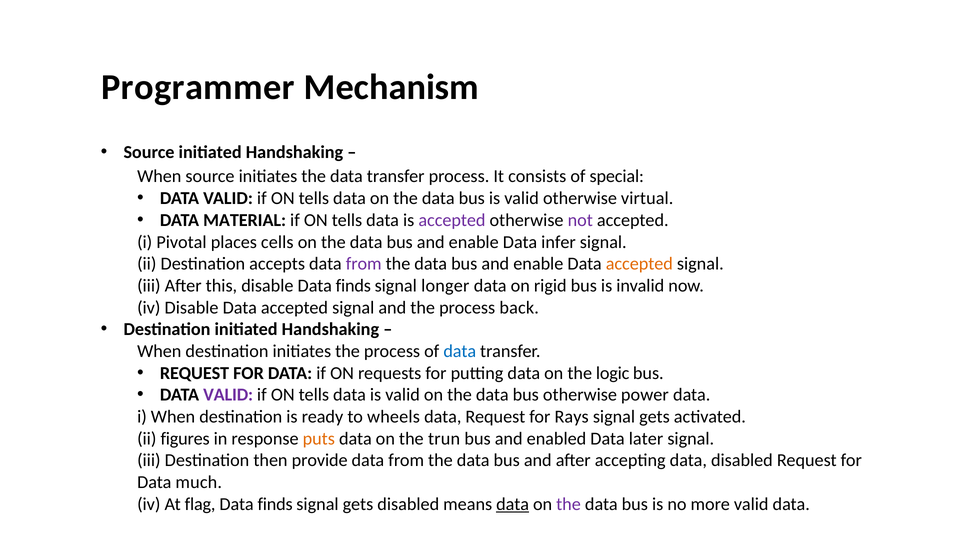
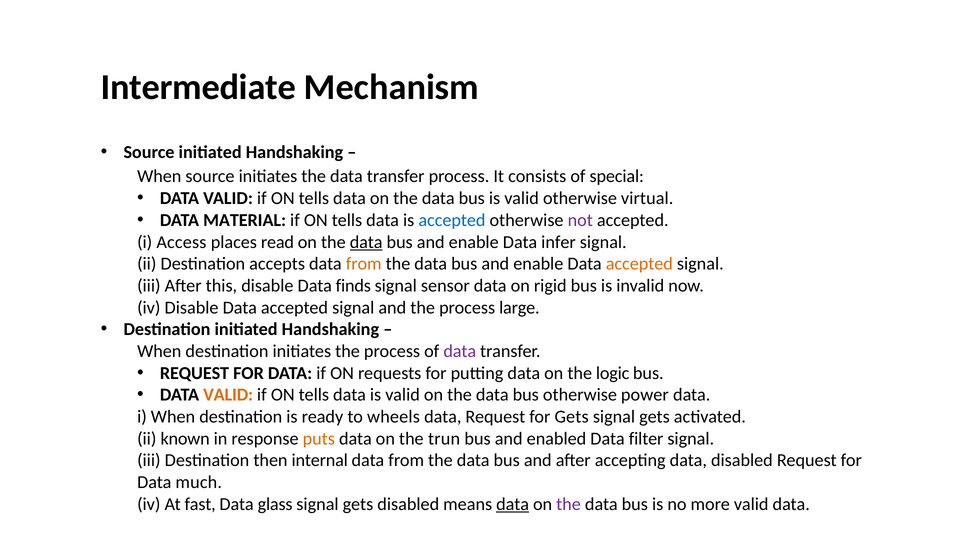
Programmer: Programmer -> Intermediate
accepted at (452, 220) colour: purple -> blue
Pivotal: Pivotal -> Access
cells: cells -> read
data at (366, 242) underline: none -> present
from at (364, 264) colour: purple -> orange
longer: longer -> sensor
back: back -> large
data at (460, 351) colour: blue -> purple
VALID at (228, 395) colour: purple -> orange
for Rays: Rays -> Gets
figures: figures -> known
later: later -> filter
provide: provide -> internal
flag: flag -> fast
finds at (275, 504): finds -> glass
